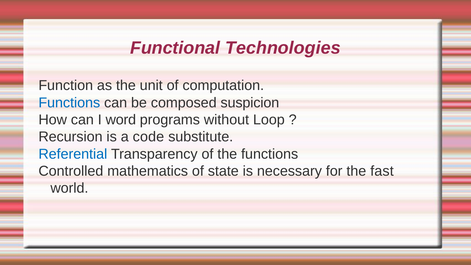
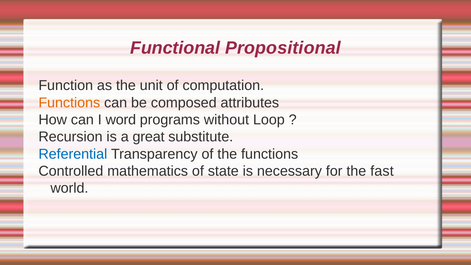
Technologies: Technologies -> Propositional
Functions at (69, 103) colour: blue -> orange
suspicion: suspicion -> attributes
code: code -> great
